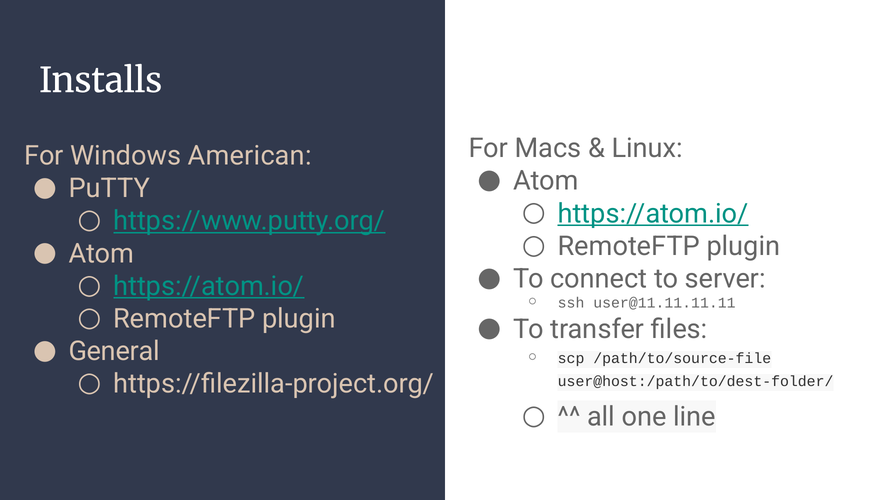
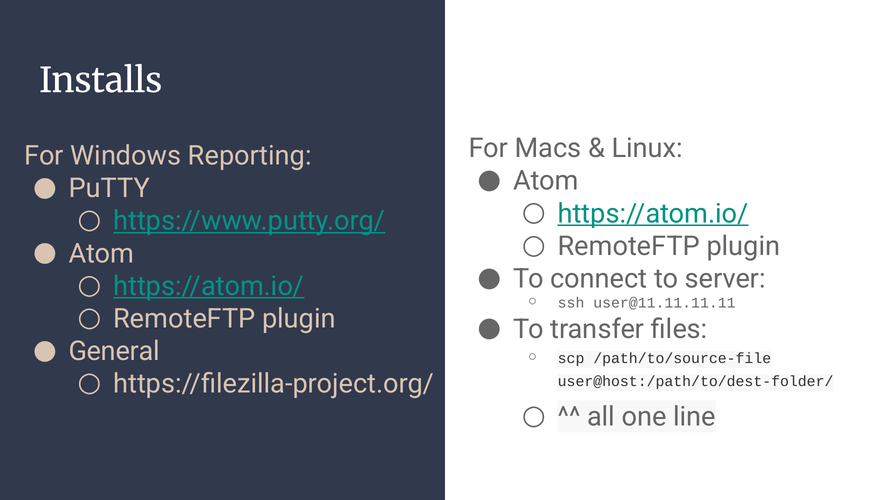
American: American -> Reporting
